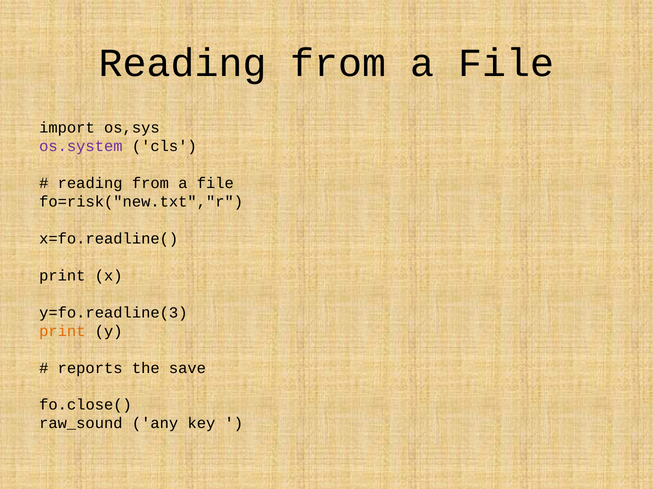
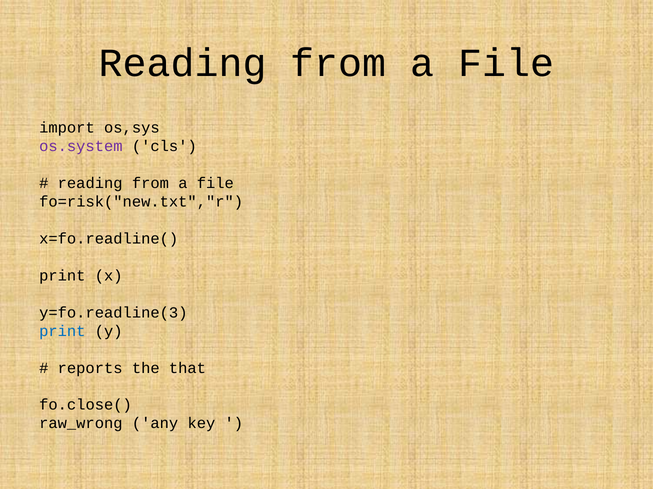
print at (62, 331) colour: orange -> blue
save: save -> that
raw_sound: raw_sound -> raw_wrong
